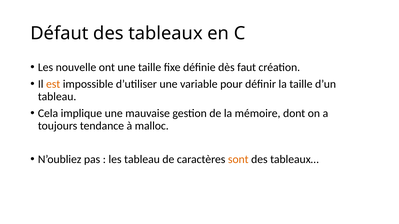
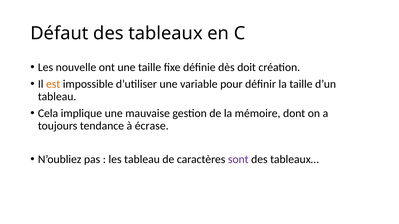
faut: faut -> doit
malloc: malloc -> écrase
sont colour: orange -> purple
